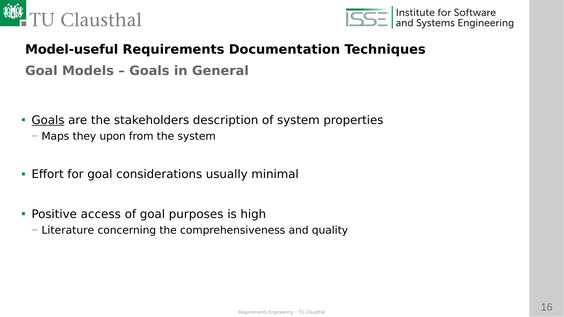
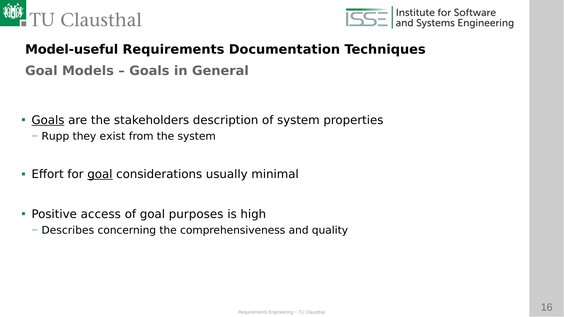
Maps: Maps -> Rupp
upon: upon -> exist
goal at (100, 174) underline: none -> present
Literature: Literature -> Describes
